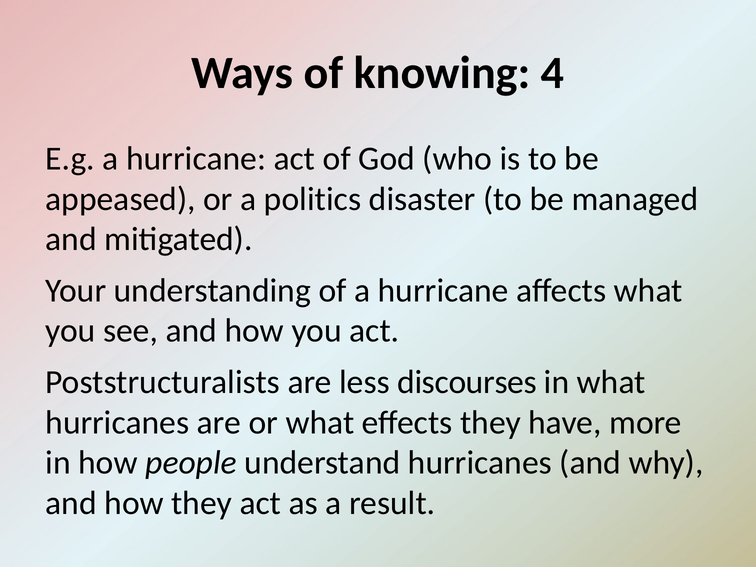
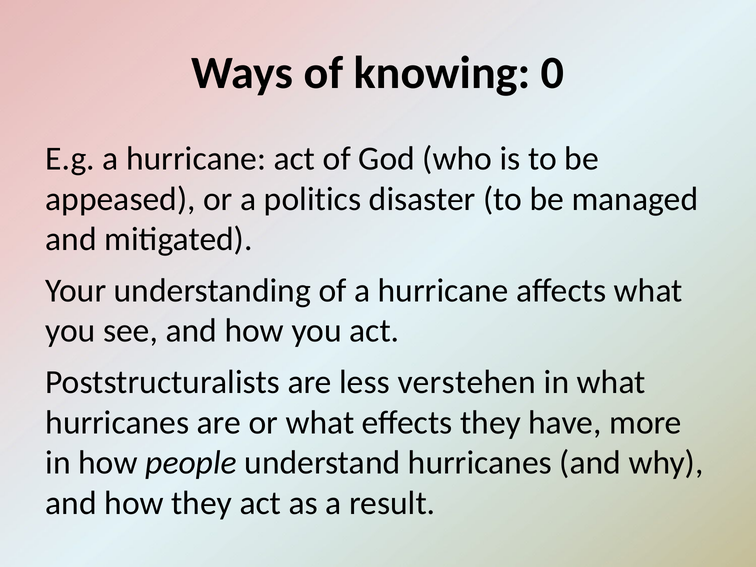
4: 4 -> 0
discourses: discourses -> verstehen
